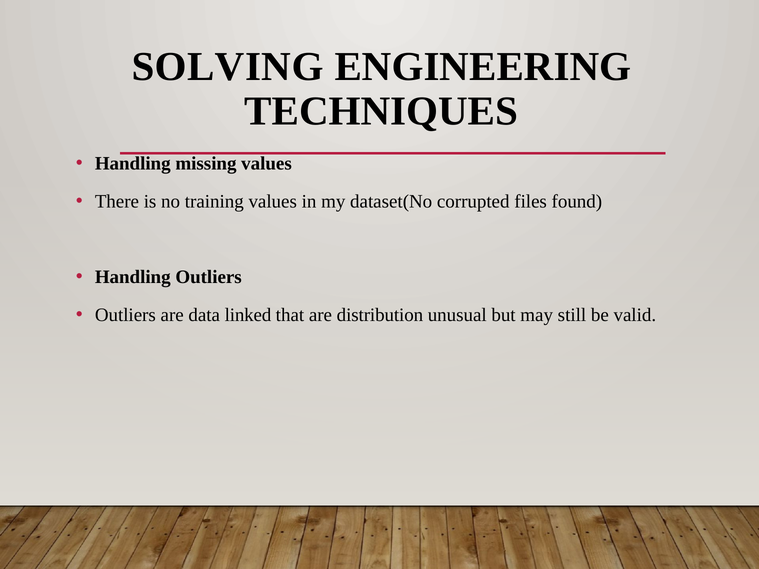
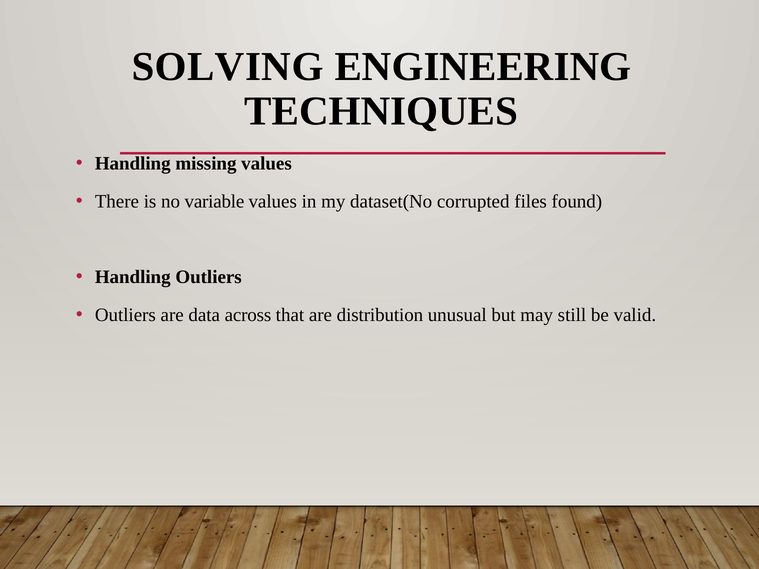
training: training -> variable
linked: linked -> across
